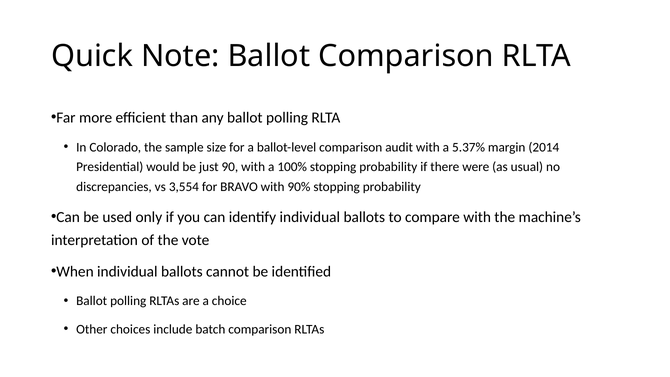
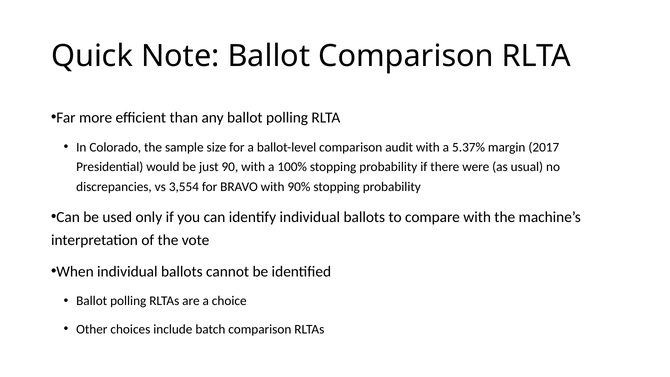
2014: 2014 -> 2017
